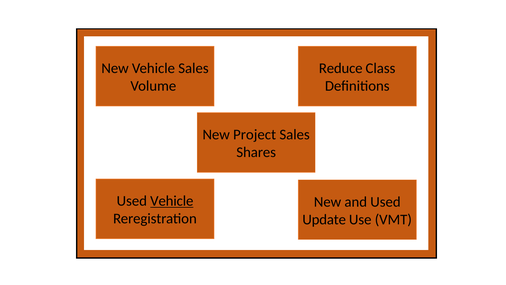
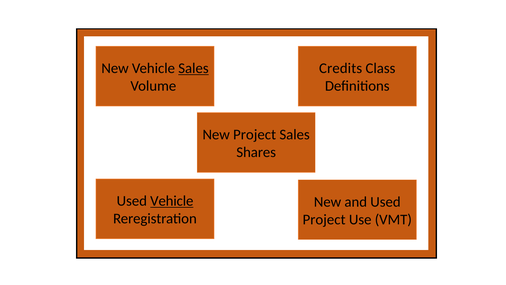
Sales at (193, 68) underline: none -> present
Reduce: Reduce -> Credits
Update at (324, 219): Update -> Project
